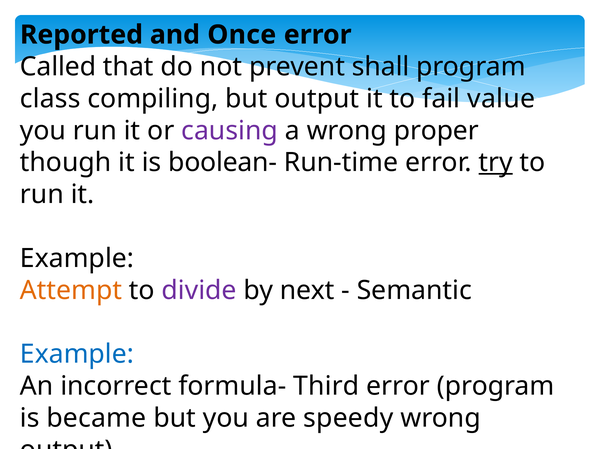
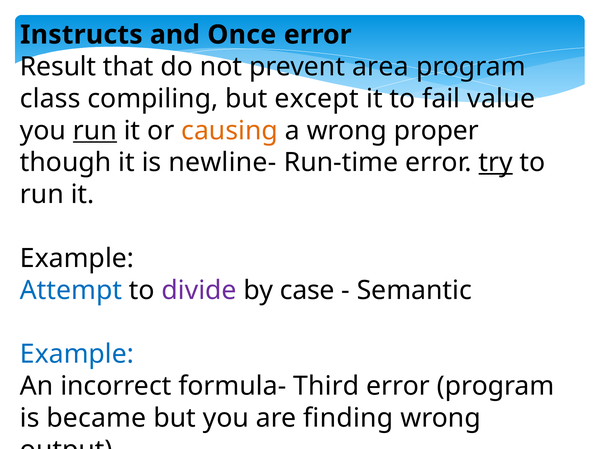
Reported: Reported -> Instructs
Called: Called -> Result
shall: shall -> area
but output: output -> except
run at (95, 131) underline: none -> present
causing colour: purple -> orange
boolean-: boolean- -> newline-
Attempt colour: orange -> blue
next: next -> case
speedy: speedy -> finding
